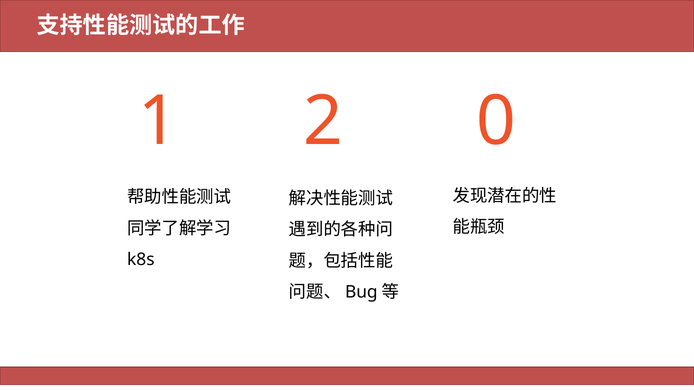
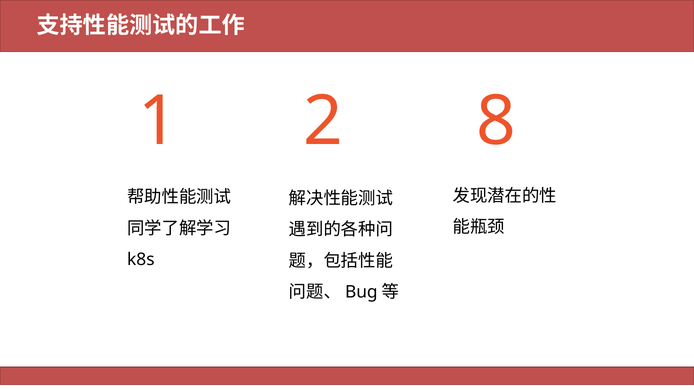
0: 0 -> 8
